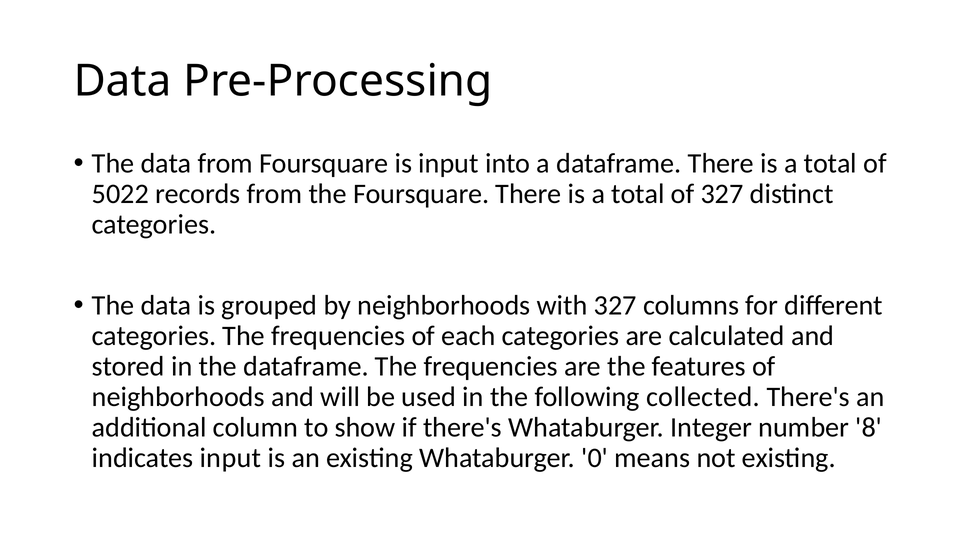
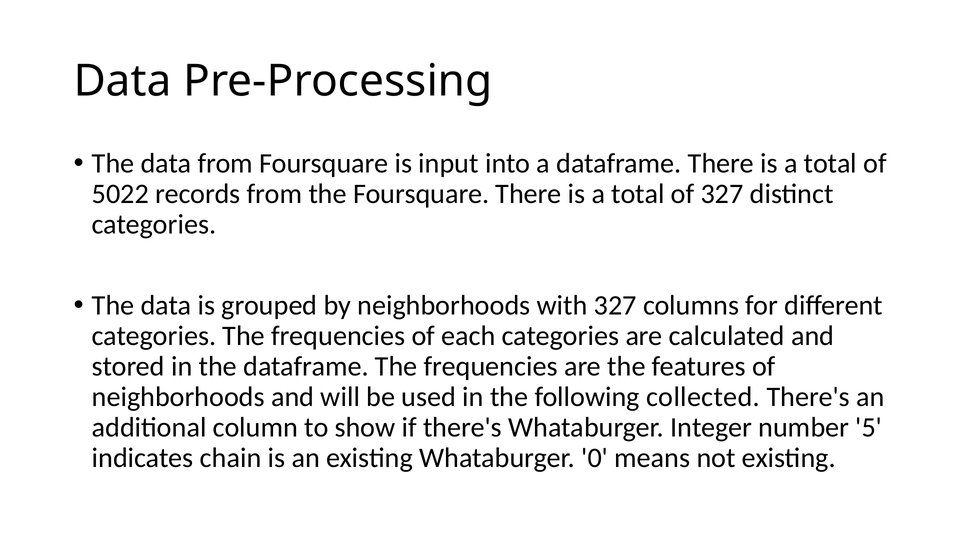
8: 8 -> 5
indicates input: input -> chain
